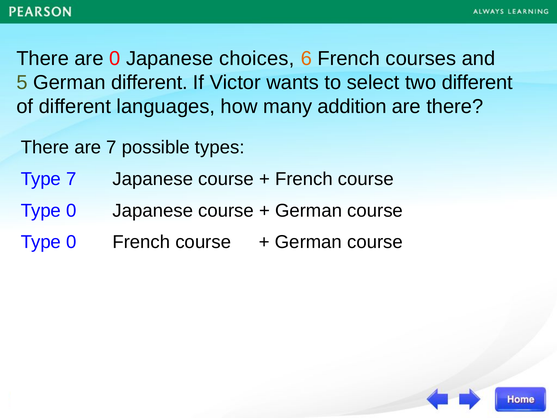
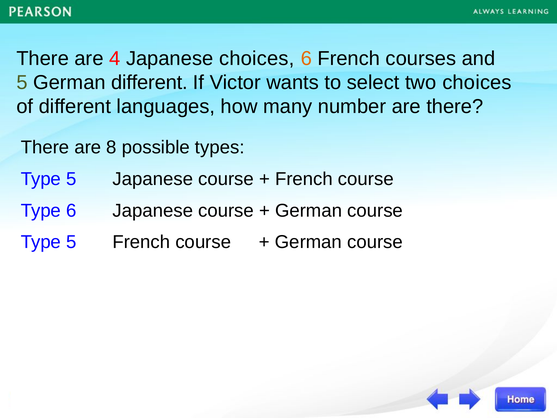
are 0: 0 -> 4
two different: different -> choices
addition: addition -> number
are 7: 7 -> 8
7 at (71, 179): 7 -> 5
0 at (71, 210): 0 -> 6
0 at (71, 242): 0 -> 5
